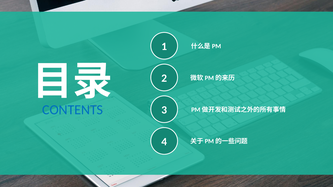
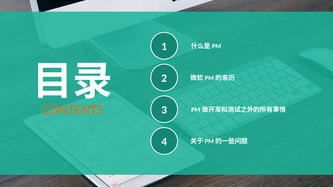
CONTENTS colour: blue -> orange
